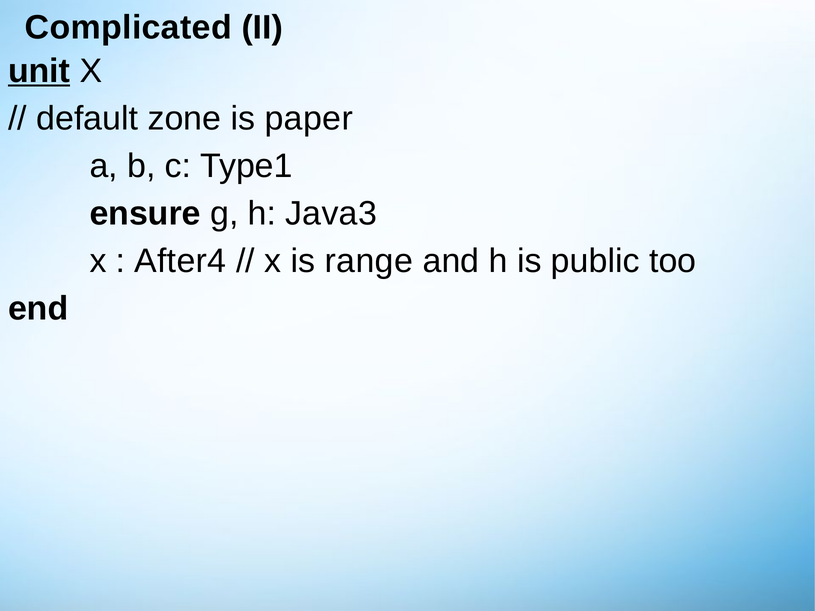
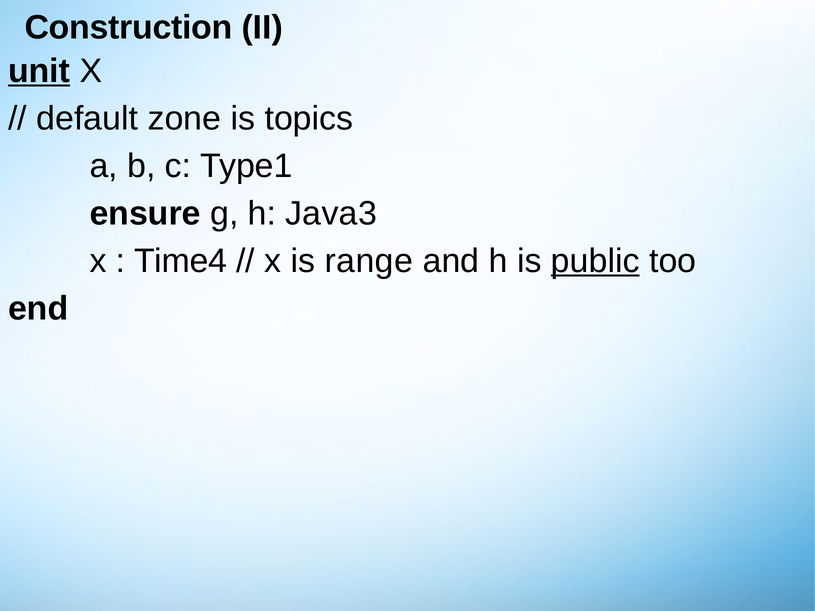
Complicated: Complicated -> Construction
paper: paper -> topics
After4: After4 -> Time4
public underline: none -> present
